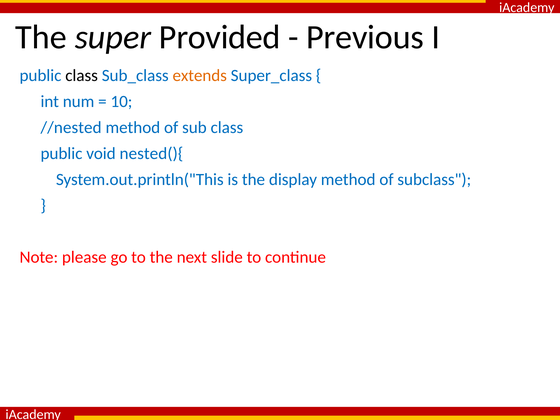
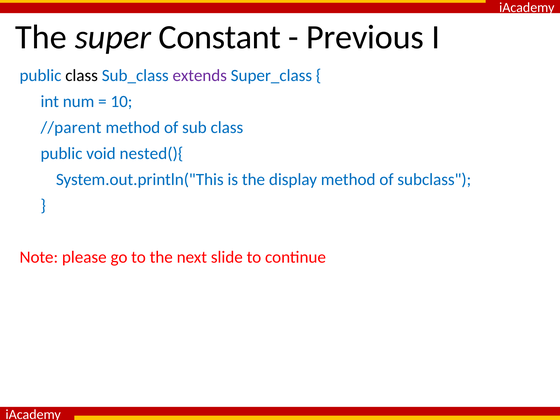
Provided: Provided -> Constant
extends colour: orange -> purple
//nested: //nested -> //parent
